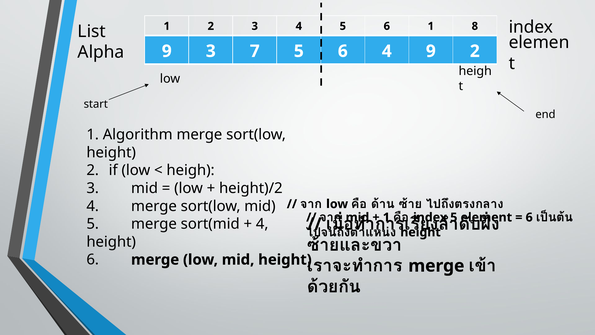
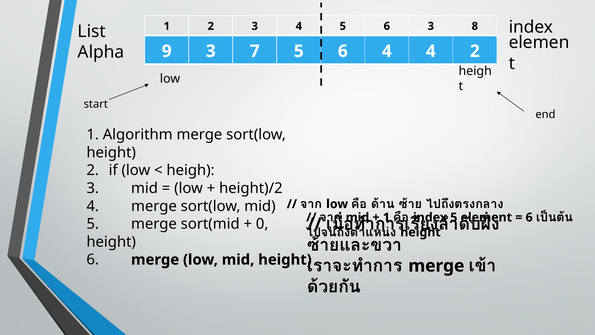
6 1: 1 -> 3
4 9: 9 -> 4
4 at (262, 224): 4 -> 0
